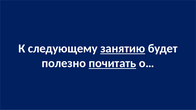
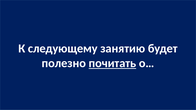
занятию underline: present -> none
